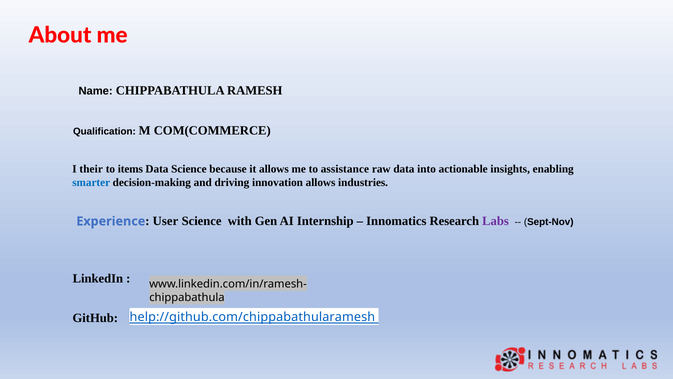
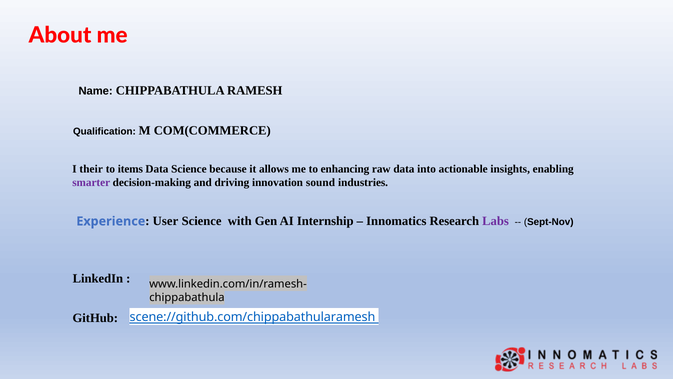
assistance: assistance -> enhancing
smarter colour: blue -> purple
innovation allows: allows -> sound
help://github.com/chippabathularamesh: help://github.com/chippabathularamesh -> scene://github.com/chippabathularamesh
